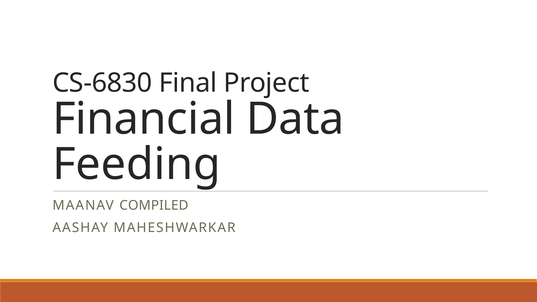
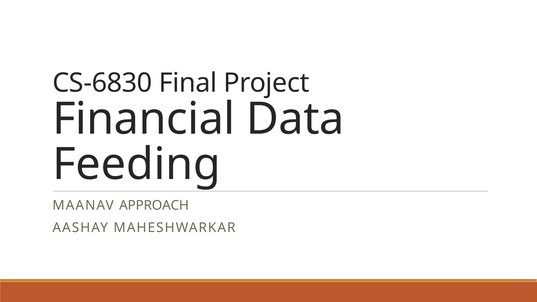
COMPILED: COMPILED -> APPROACH
